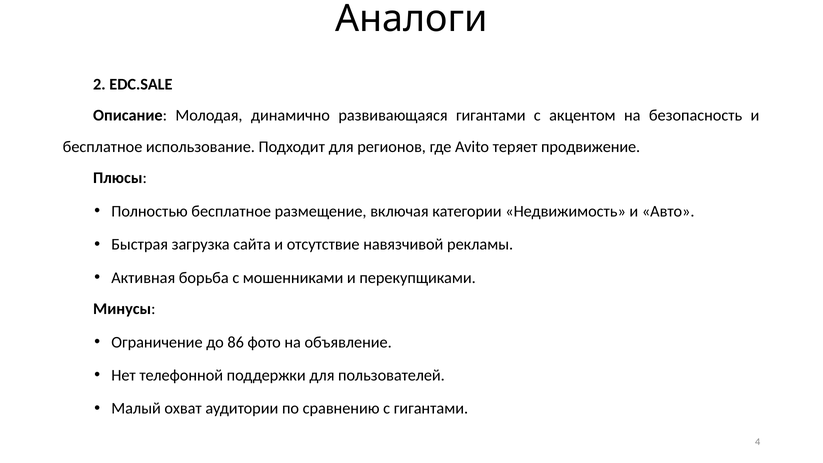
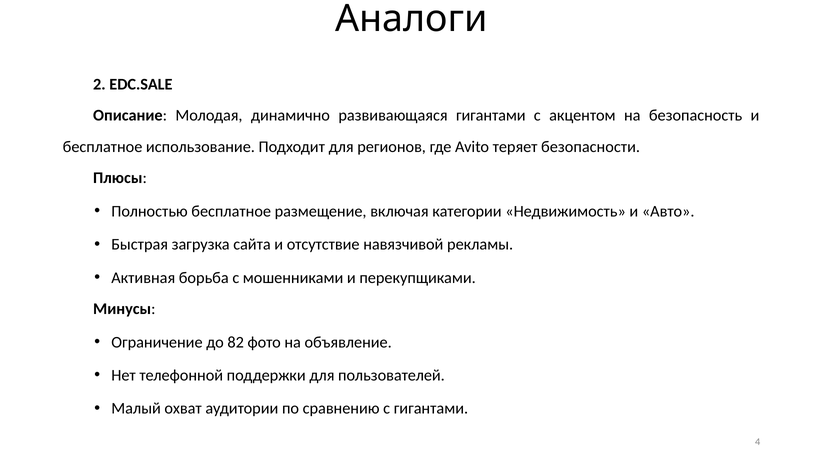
продвижение: продвижение -> безопасности
86: 86 -> 82
